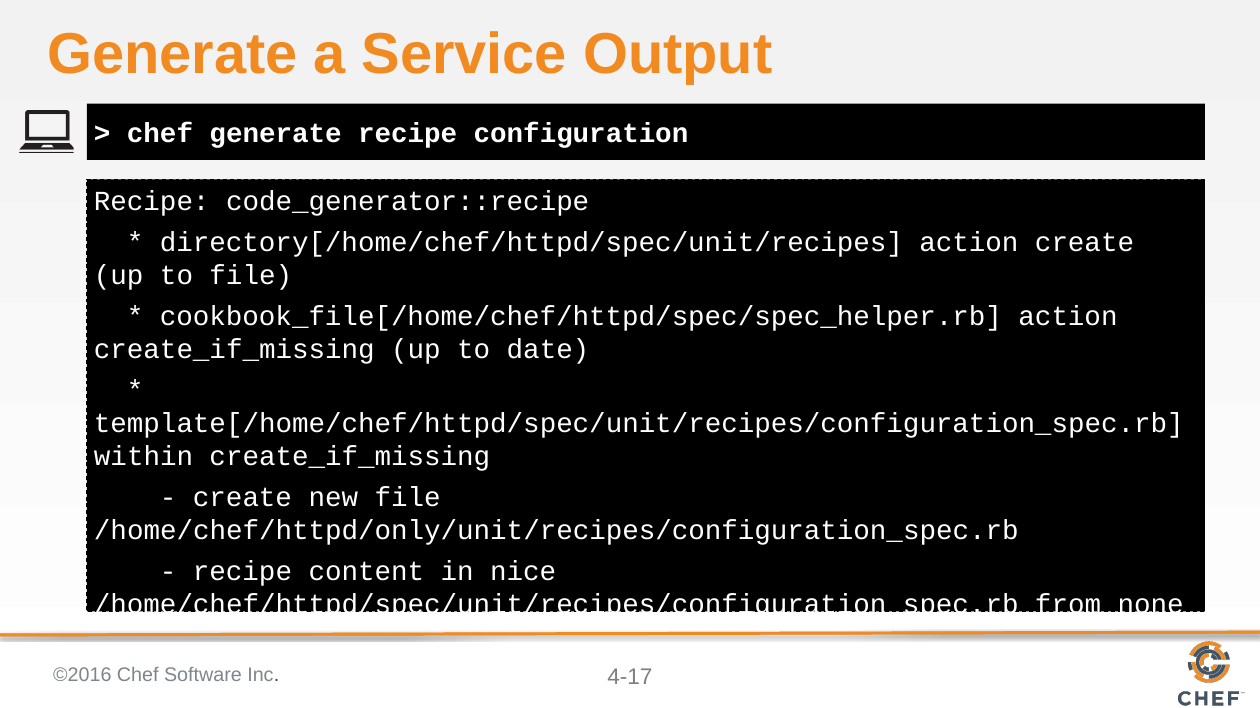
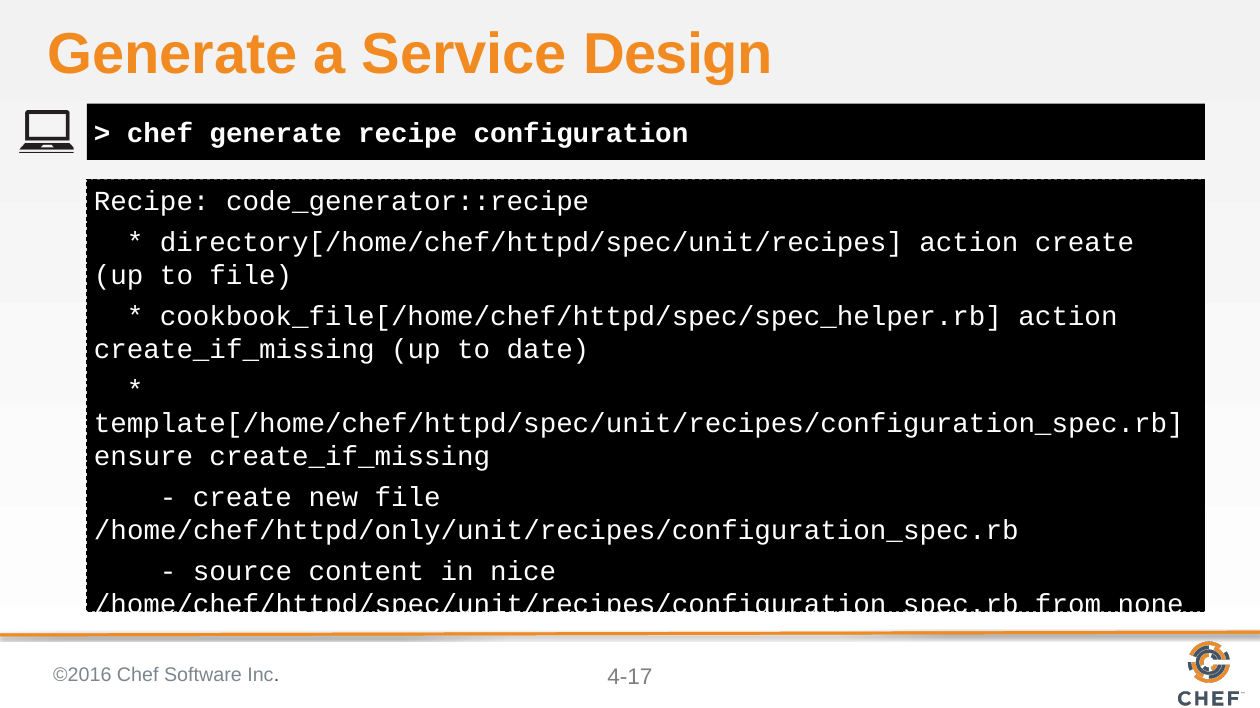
Output: Output -> Design
within: within -> ensure
recipe at (242, 572): recipe -> source
